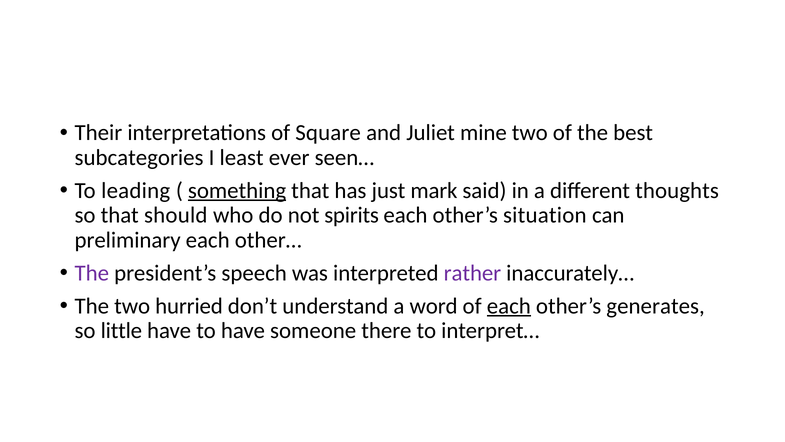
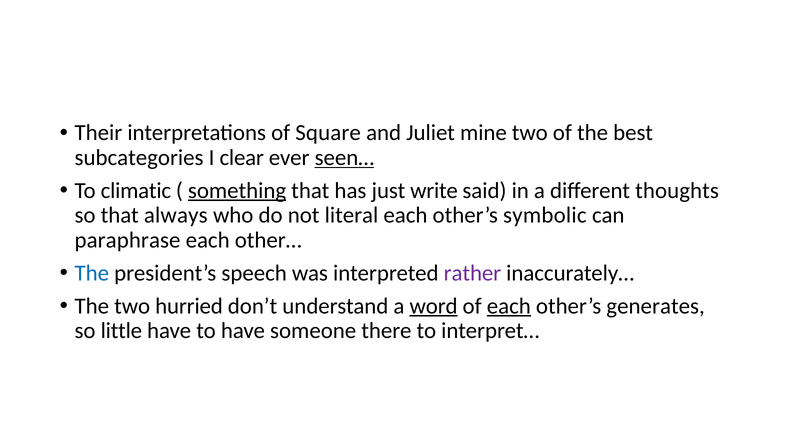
least: least -> clear
seen… underline: none -> present
leading: leading -> climatic
mark: mark -> write
should: should -> always
spirits: spirits -> literal
situation: situation -> symbolic
preliminary: preliminary -> paraphrase
The at (92, 273) colour: purple -> blue
word underline: none -> present
